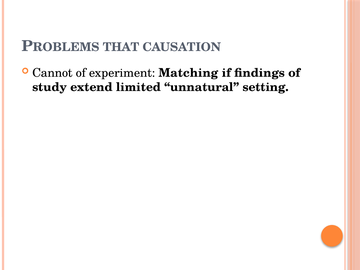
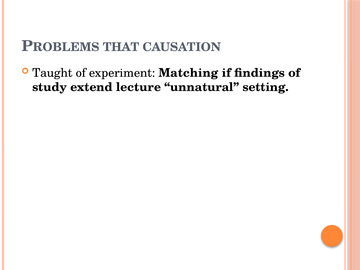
Cannot: Cannot -> Taught
limited: limited -> lecture
